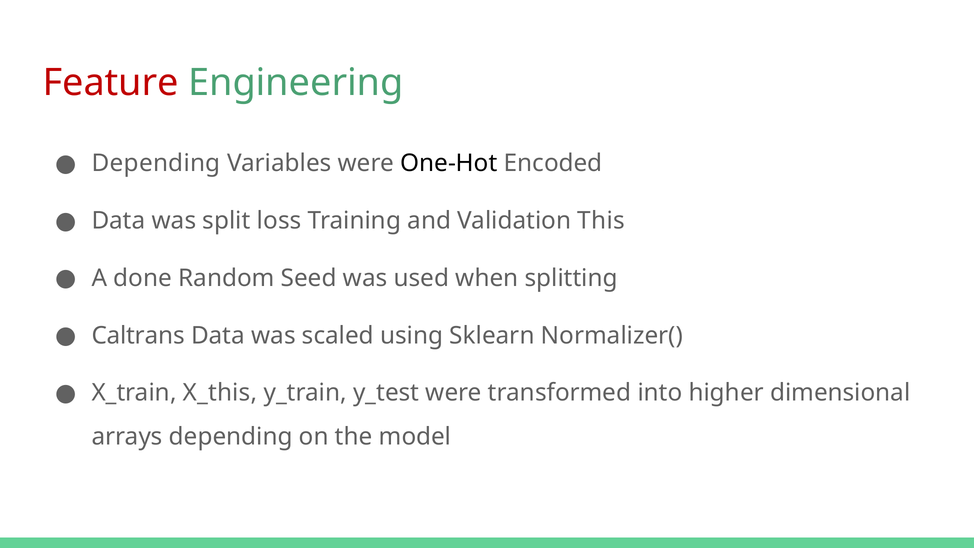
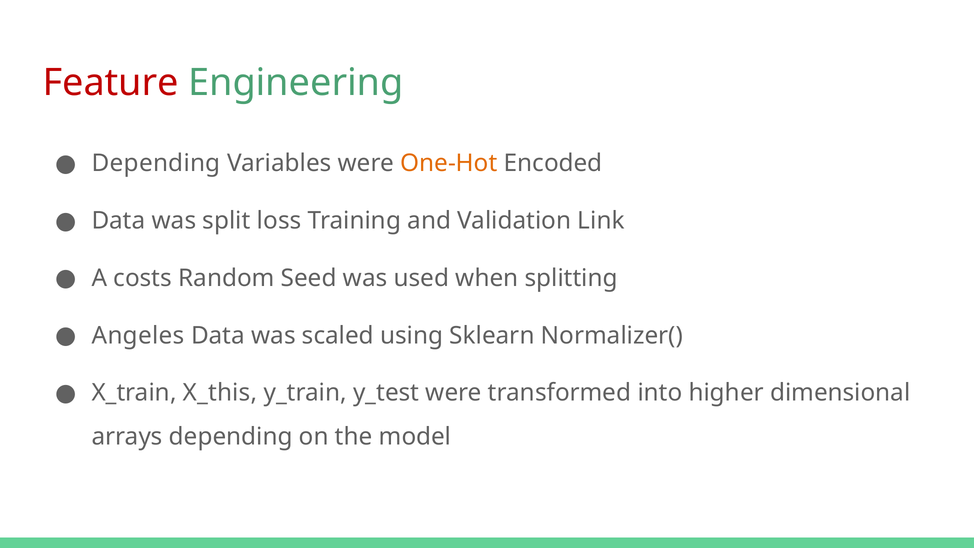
One-Hot colour: black -> orange
This: This -> Link
done: done -> costs
Caltrans: Caltrans -> Angeles
